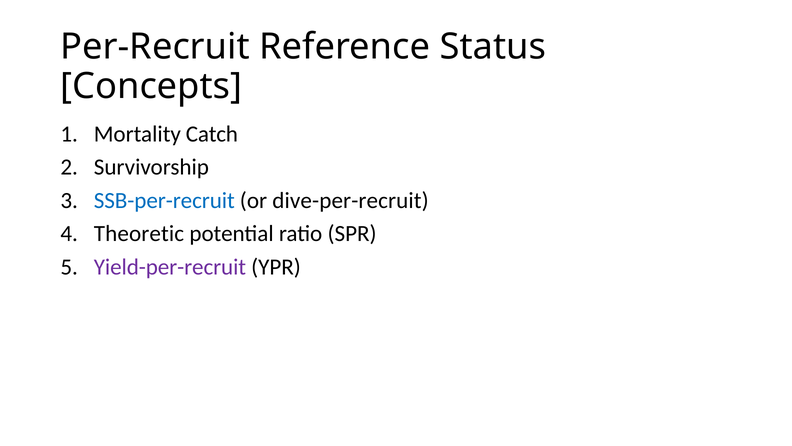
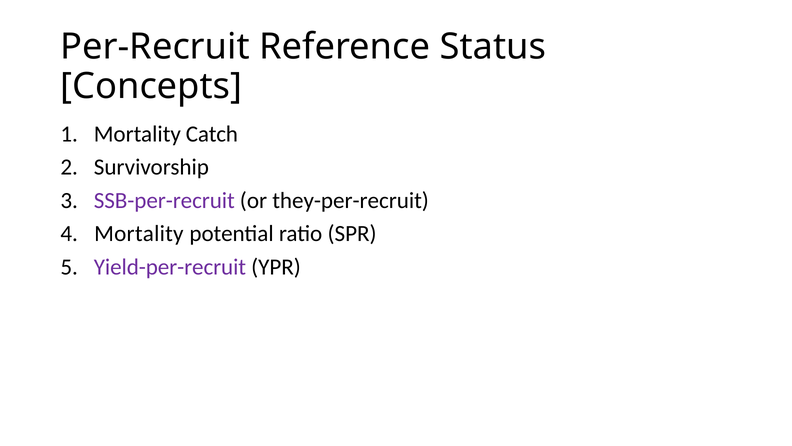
SSB-per-recruit colour: blue -> purple
dive-per-recruit: dive-per-recruit -> they-per-recruit
Theoretic at (139, 234): Theoretic -> Mortality
